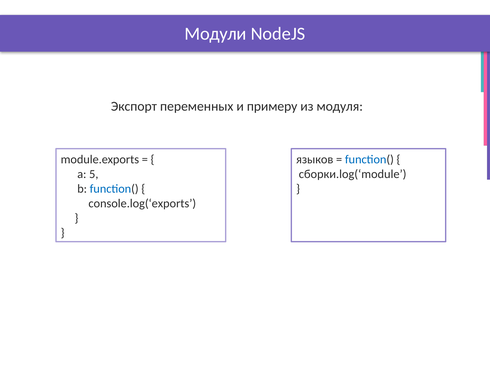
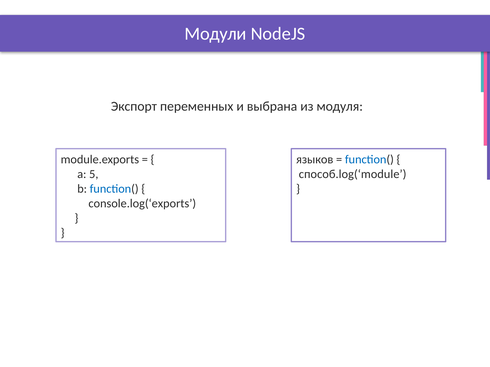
примеру: примеру -> выбрана
сборки.log(‘module: сборки.log(‘module -> способ.log(‘module
